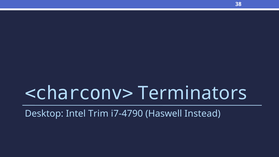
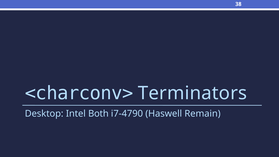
Trim: Trim -> Both
Instead: Instead -> Remain
